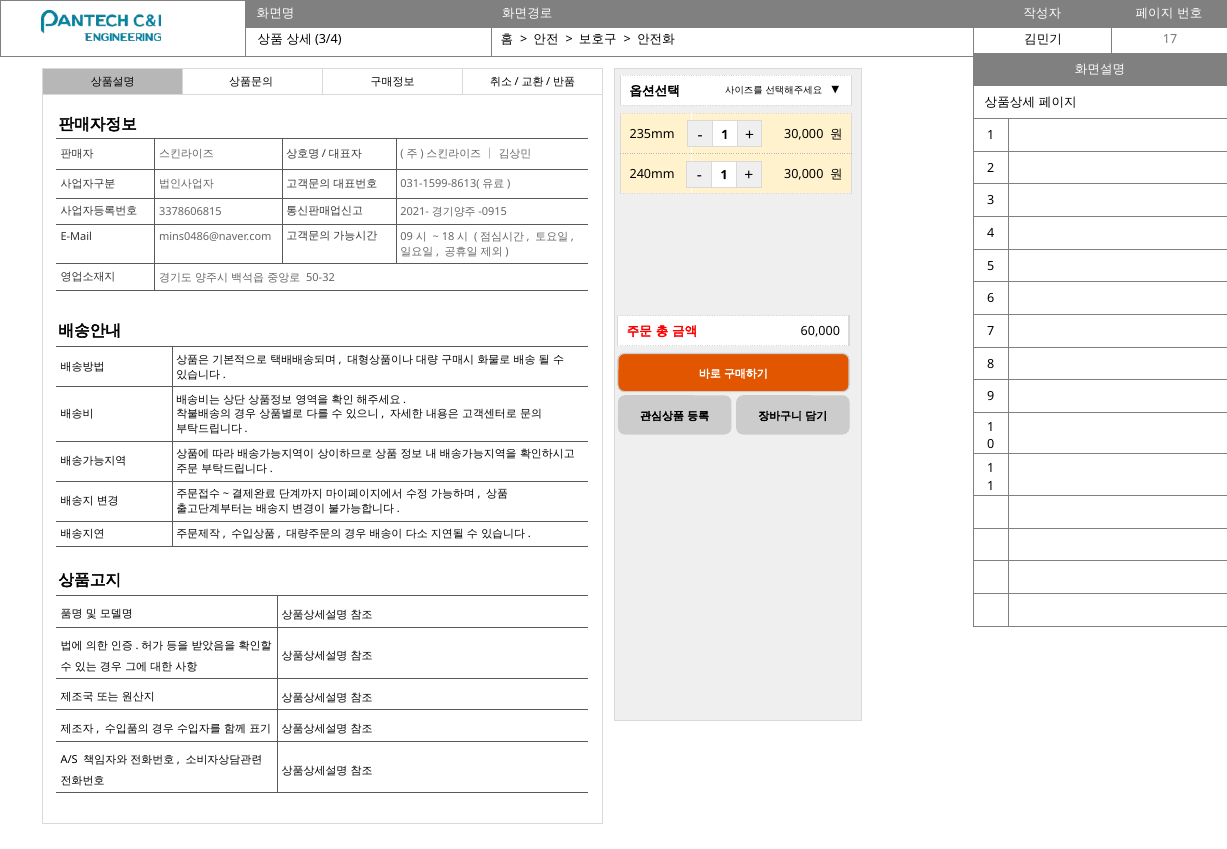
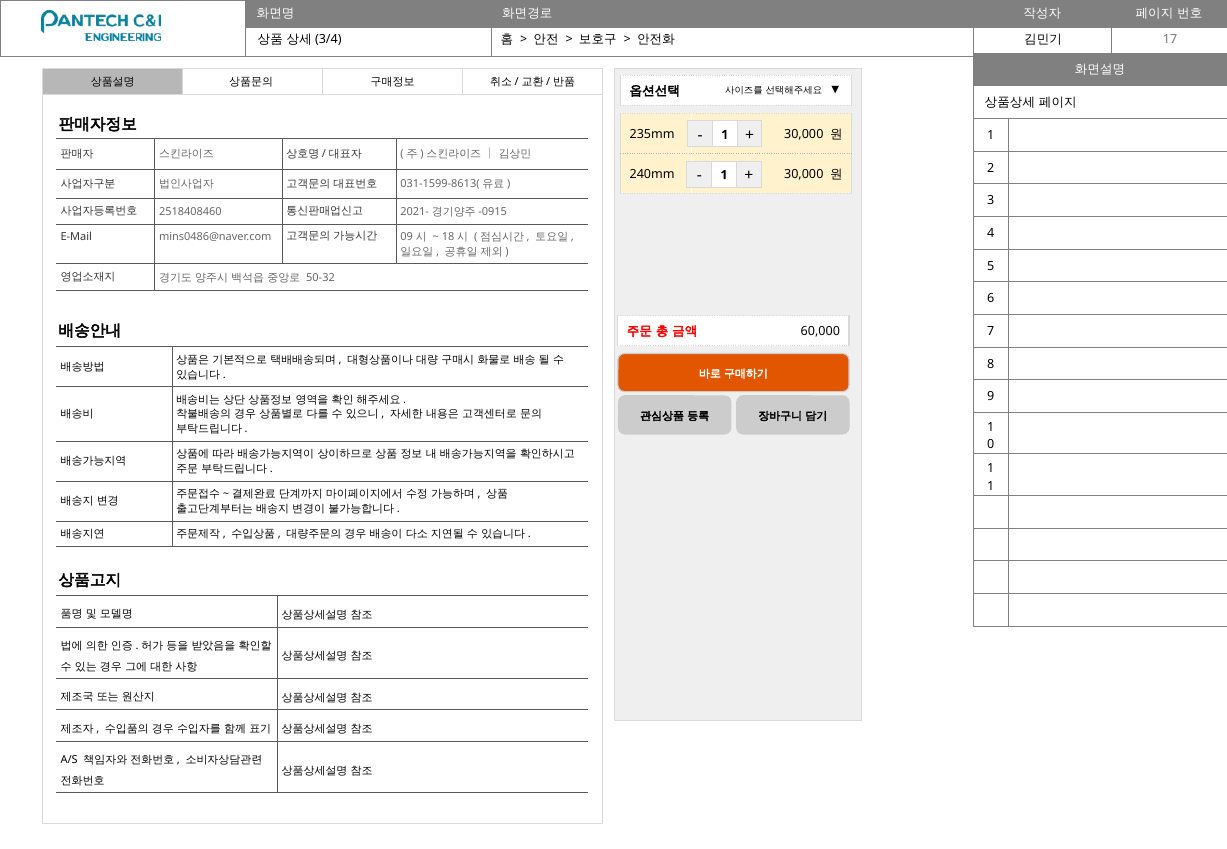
3378606815: 3378606815 -> 2518408460
